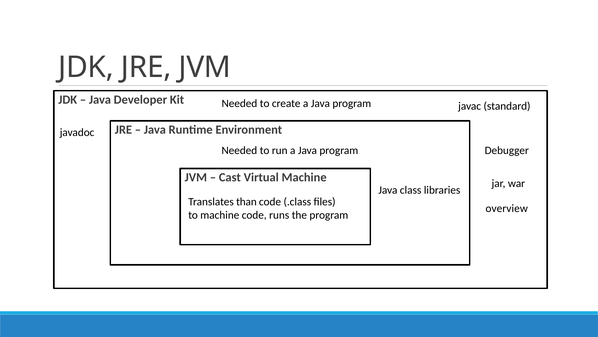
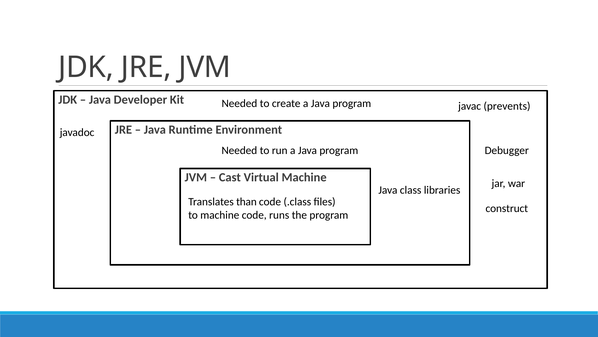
standard: standard -> prevents
overview: overview -> construct
